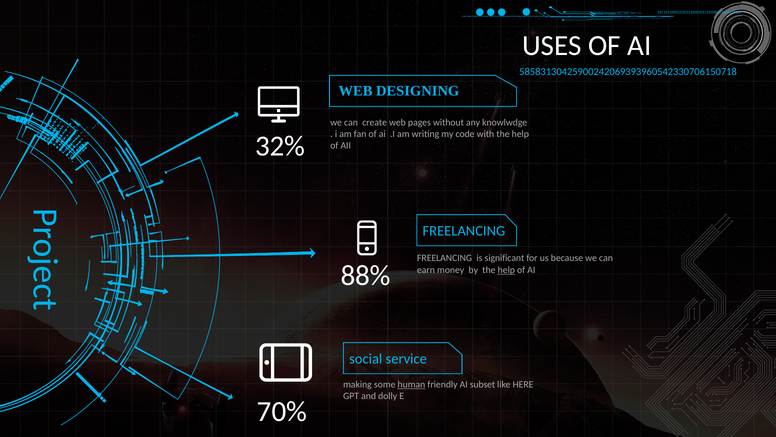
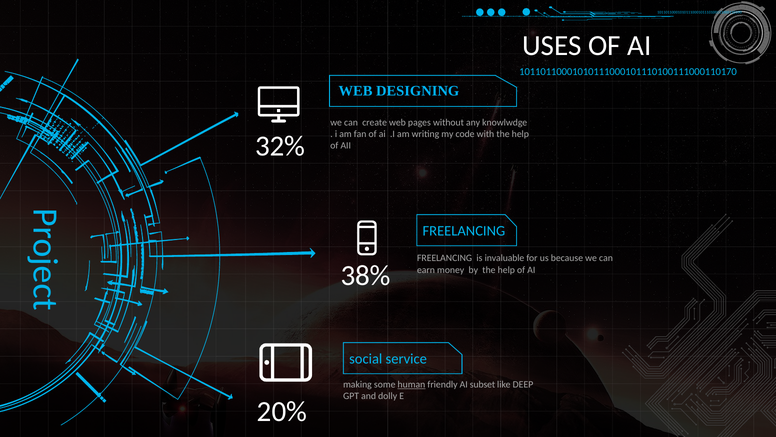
58583130425900242069393960542330706150718: 58583130425900242069393960542330706150718 -> 10110110001010111000101110100111000110170
significant: significant -> invaluable
88%: 88% -> 38%
help at (506, 270) underline: present -> none
HERE: HERE -> DEEP
70%: 70% -> 20%
